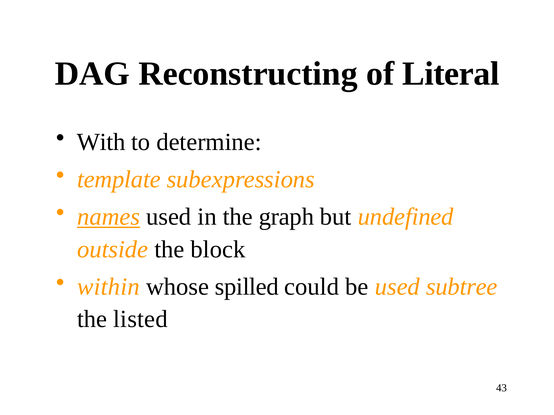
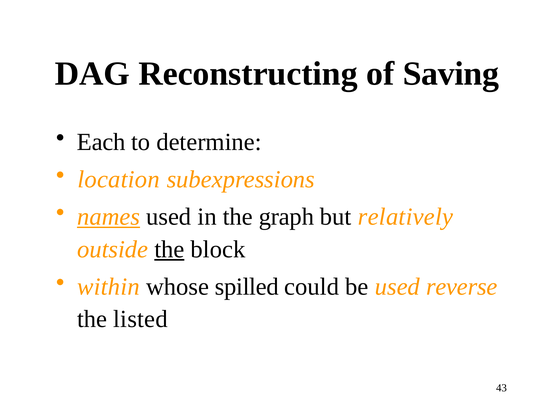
Literal: Literal -> Saving
With: With -> Each
template: template -> location
undefined: undefined -> relatively
the at (169, 250) underline: none -> present
subtree: subtree -> reverse
